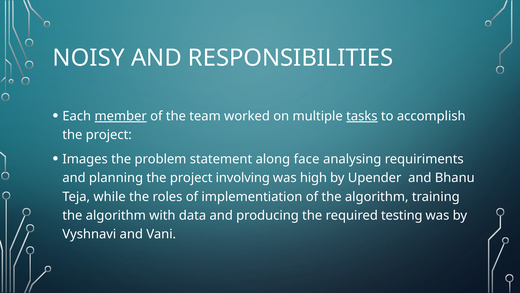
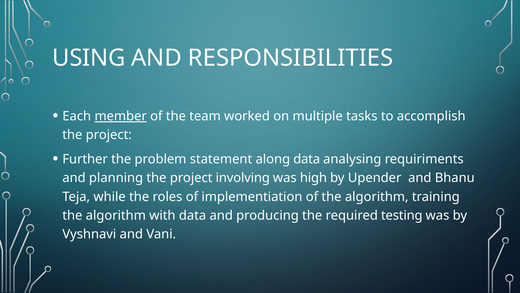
NOISY: NOISY -> USING
tasks underline: present -> none
Images: Images -> Further
along face: face -> data
